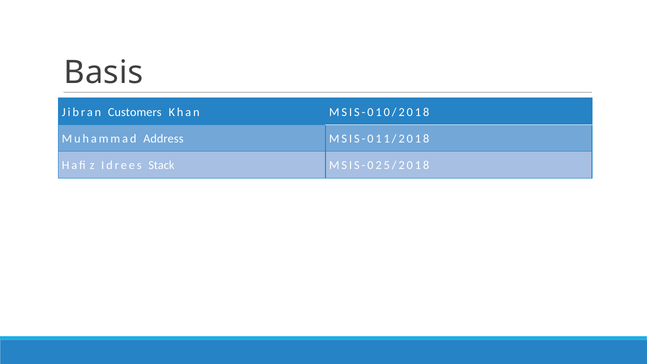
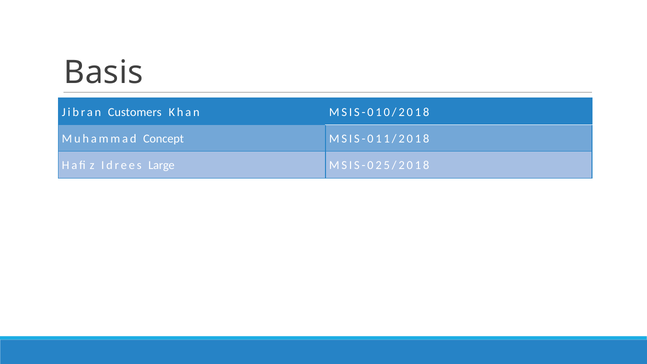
Address: Address -> Concept
Stack: Stack -> Large
